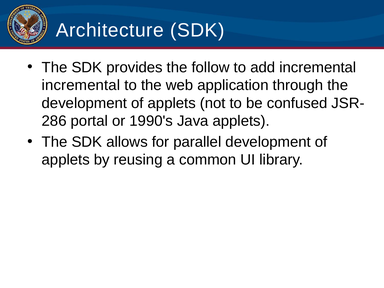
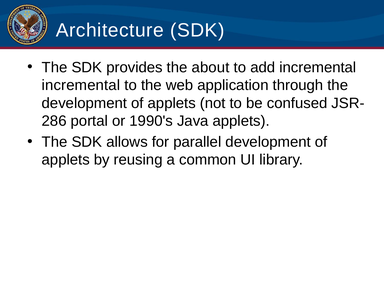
follow: follow -> about
